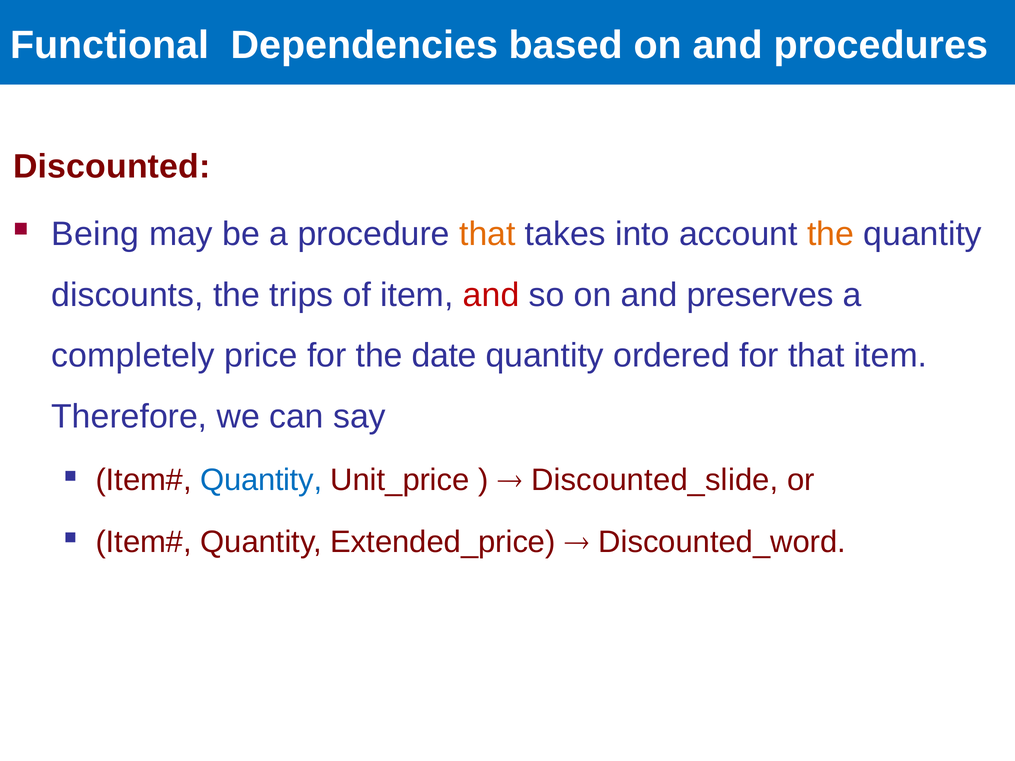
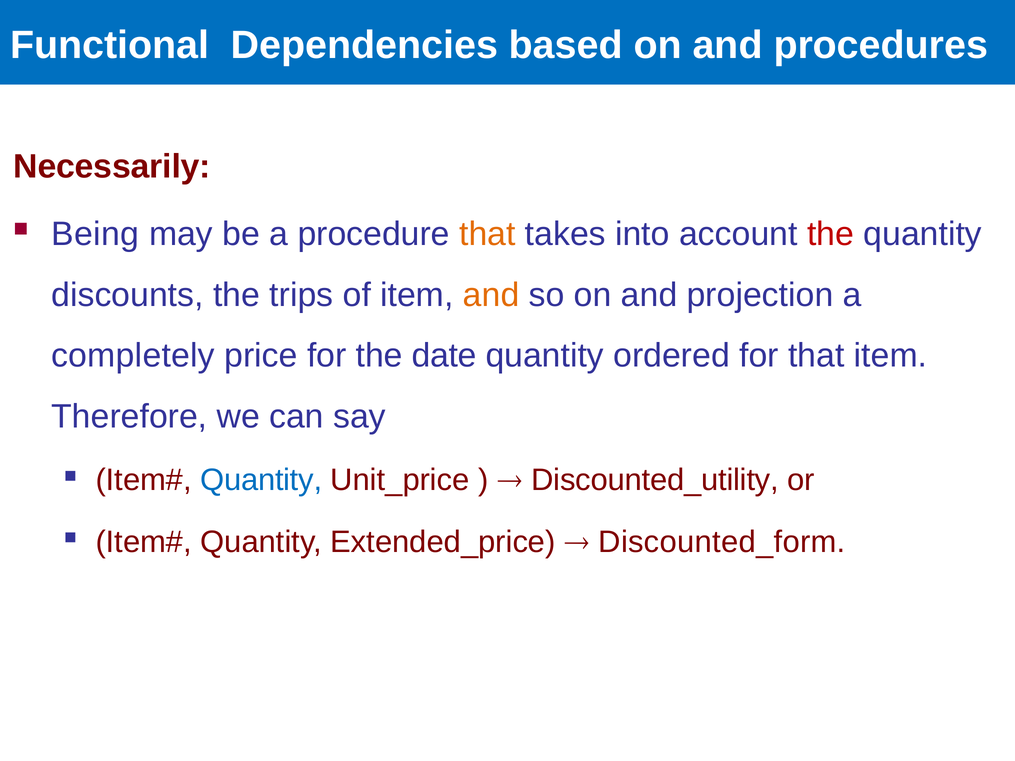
Discounted: Discounted -> Necessarily
the at (831, 234) colour: orange -> red
and at (491, 295) colour: red -> orange
preserves: preserves -> projection
Discounted_slide: Discounted_slide -> Discounted_utility
Discounted_word: Discounted_word -> Discounted_form
